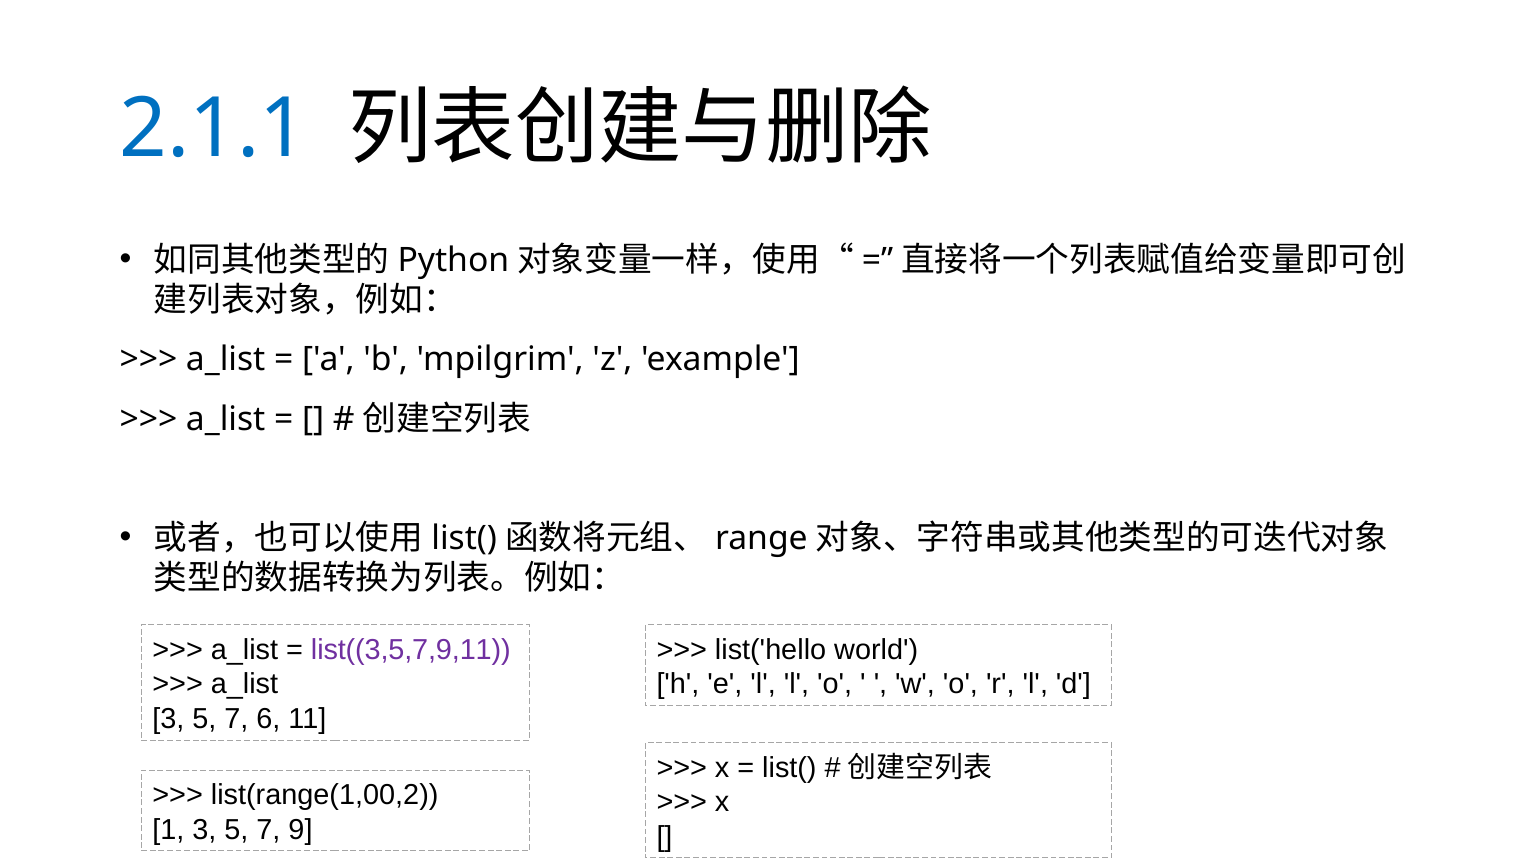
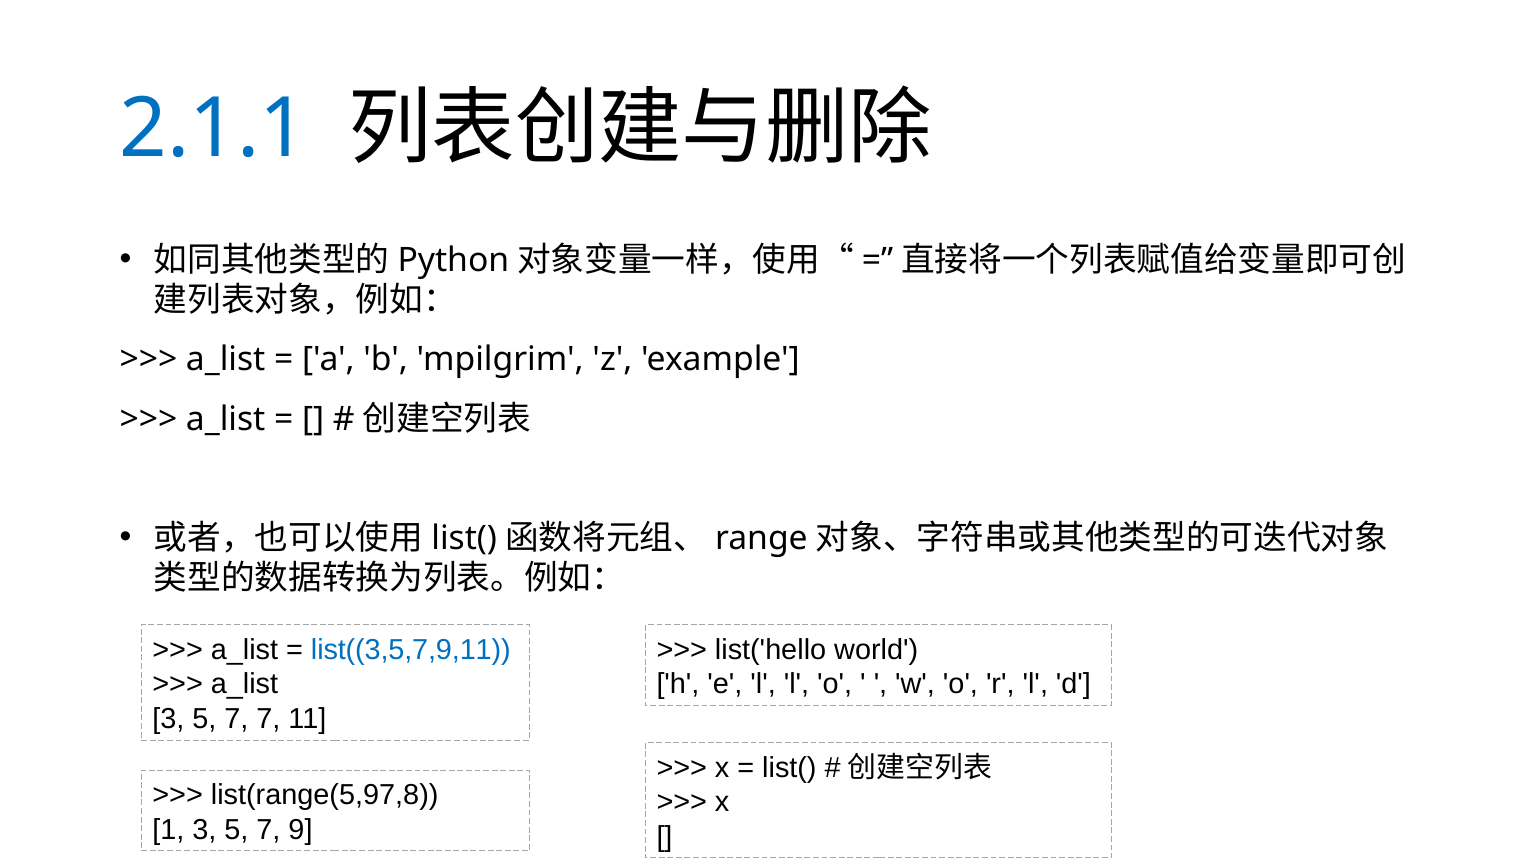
list((3,5,7,9,11 colour: purple -> blue
7 6: 6 -> 7
list(range(1,00,2: list(range(1,00,2 -> list(range(5,97,8
